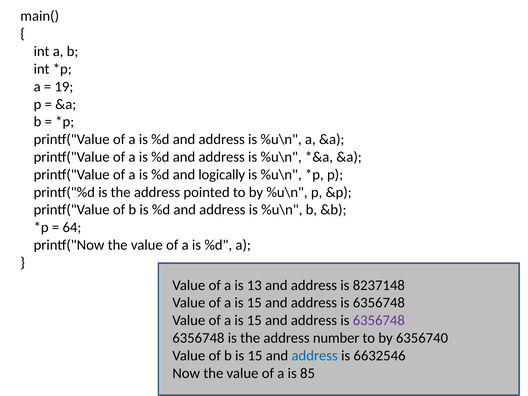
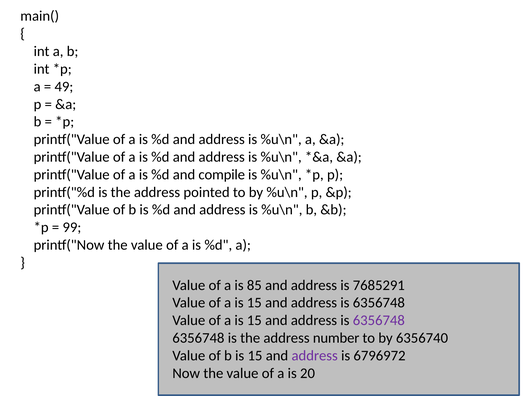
19: 19 -> 49
logically: logically -> compile
64: 64 -> 99
13: 13 -> 85
8237148: 8237148 -> 7685291
address at (315, 356) colour: blue -> purple
6632546: 6632546 -> 6796972
85: 85 -> 20
